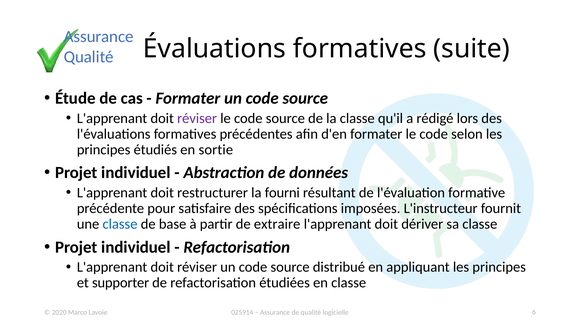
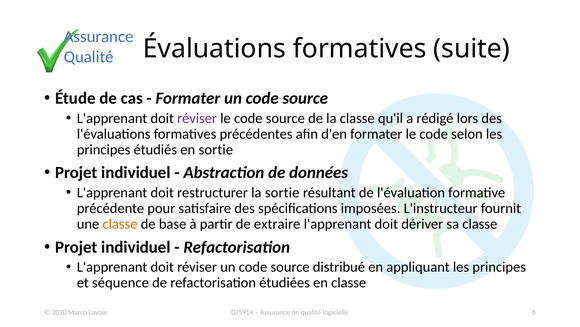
la fourni: fourni -> sortie
classe at (120, 224) colour: blue -> orange
supporter: supporter -> séquence
